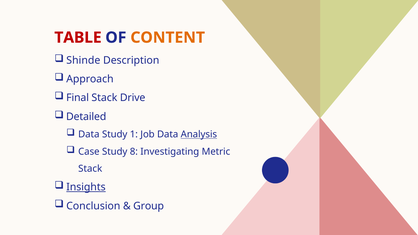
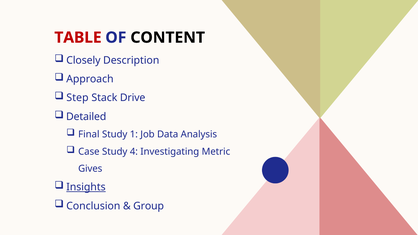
CONTENT colour: orange -> black
Shinde: Shinde -> Closely
Final: Final -> Step
Data at (89, 134): Data -> Final
Analysis underline: present -> none
8: 8 -> 4
Stack at (90, 169): Stack -> Gives
